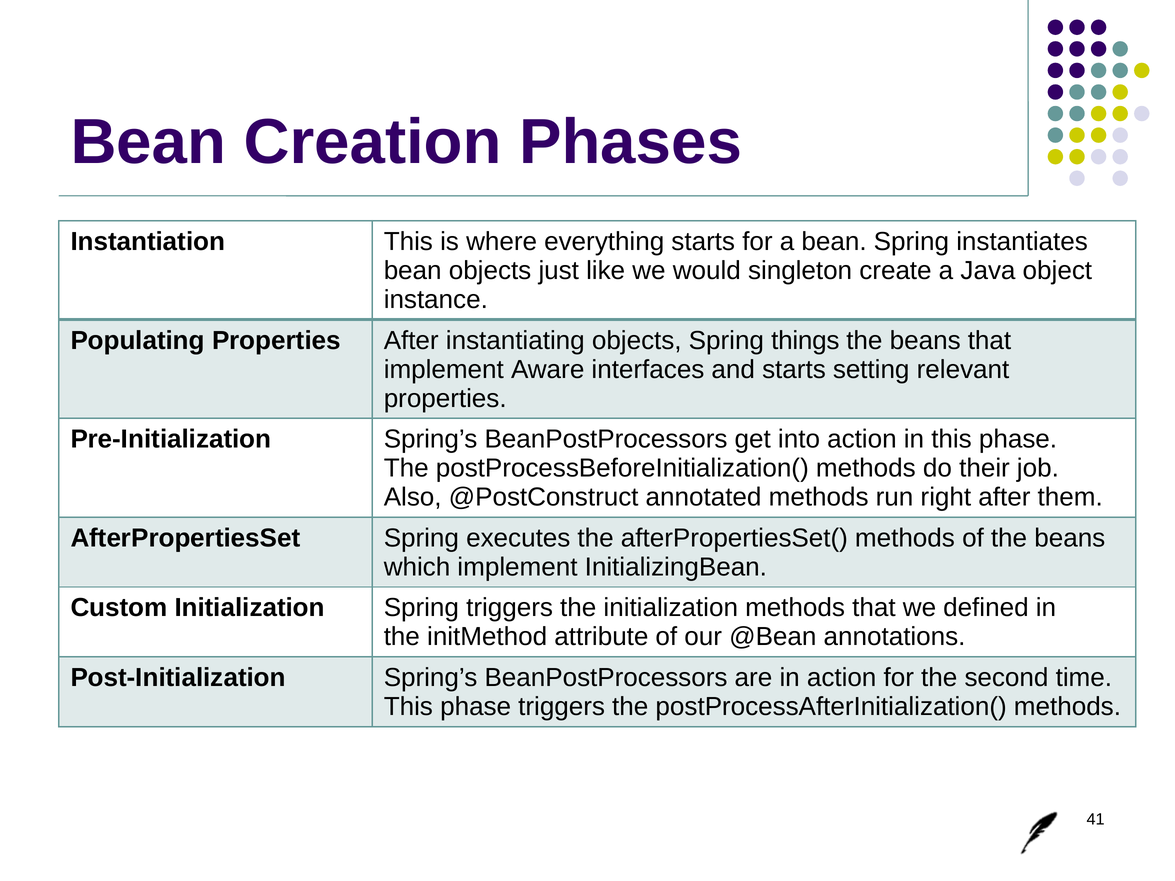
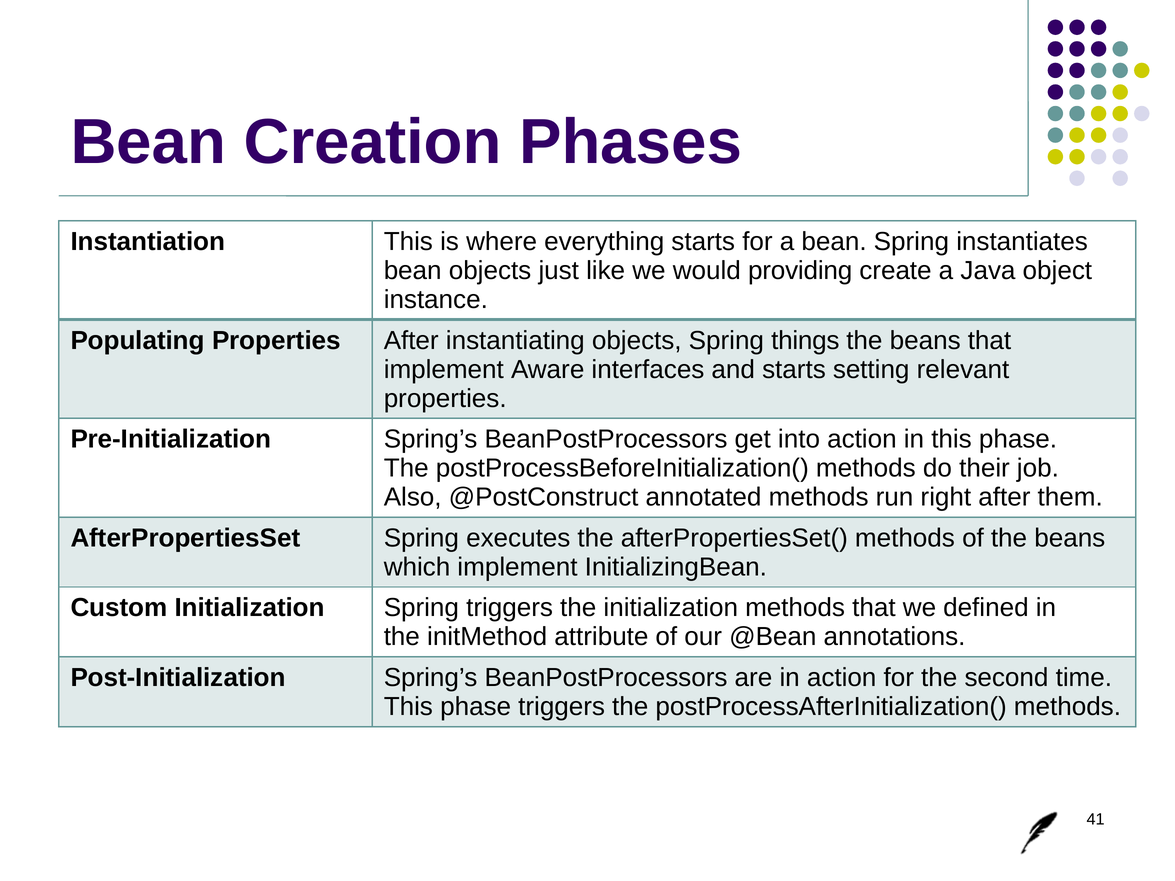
singleton: singleton -> providing
